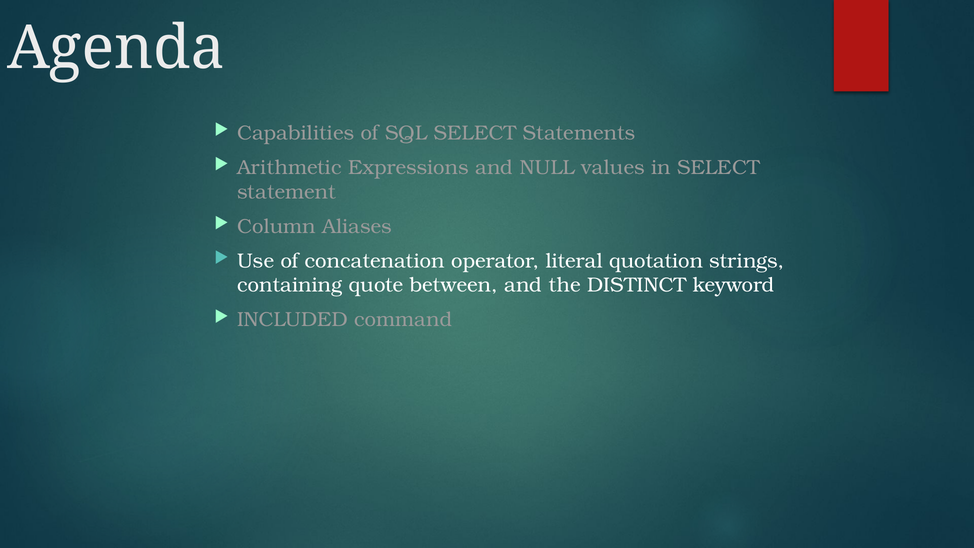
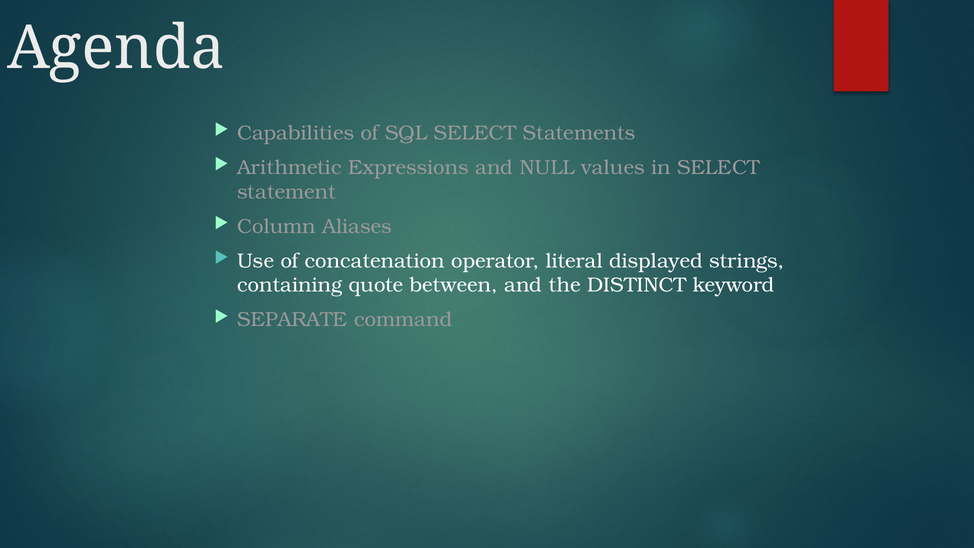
quotation: quotation -> displayed
INCLUDED: INCLUDED -> SEPARATE
